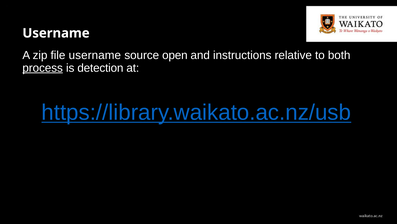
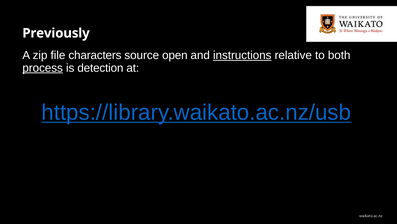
Username at (56, 33): Username -> Previously
file username: username -> characters
instructions underline: none -> present
